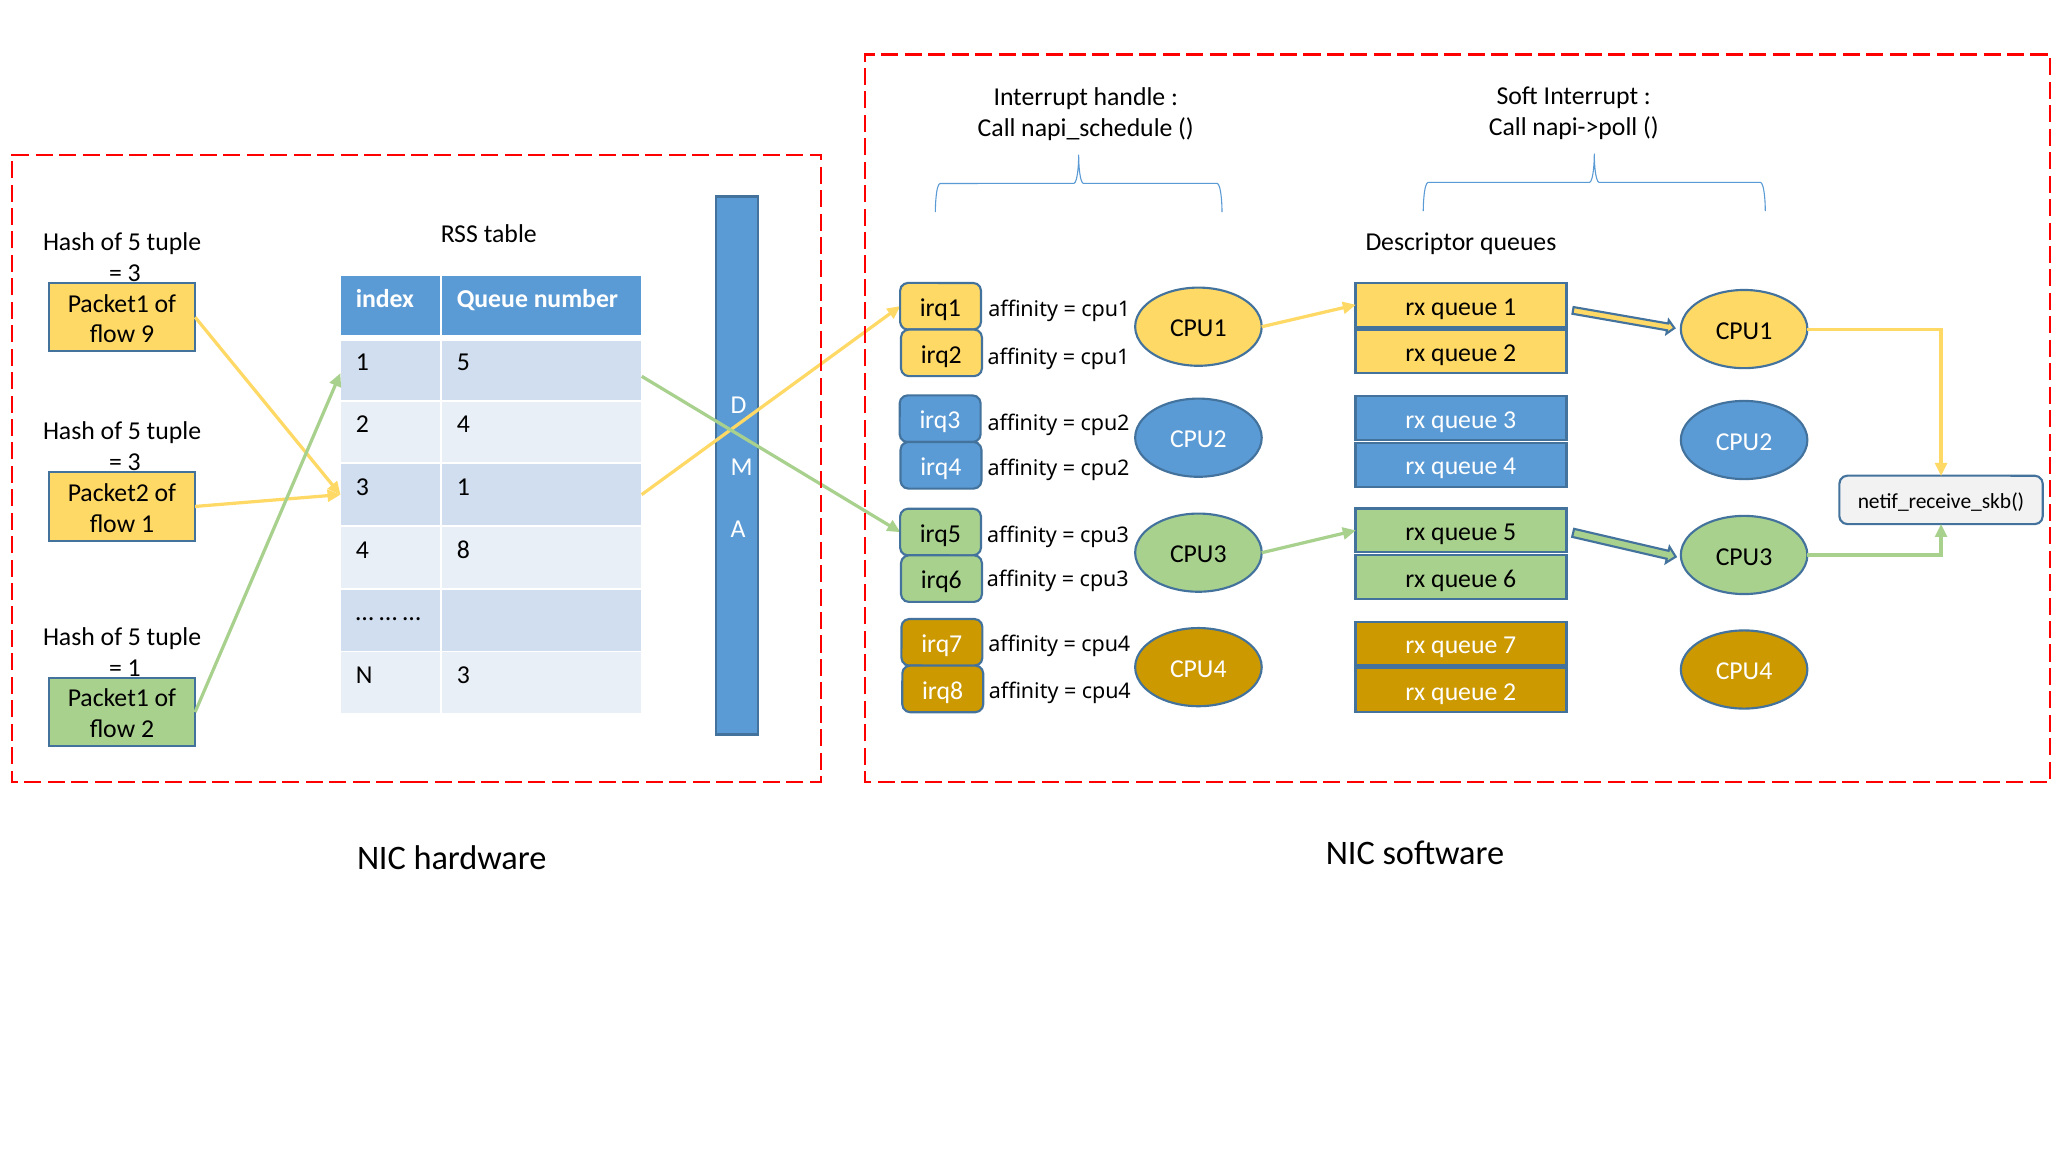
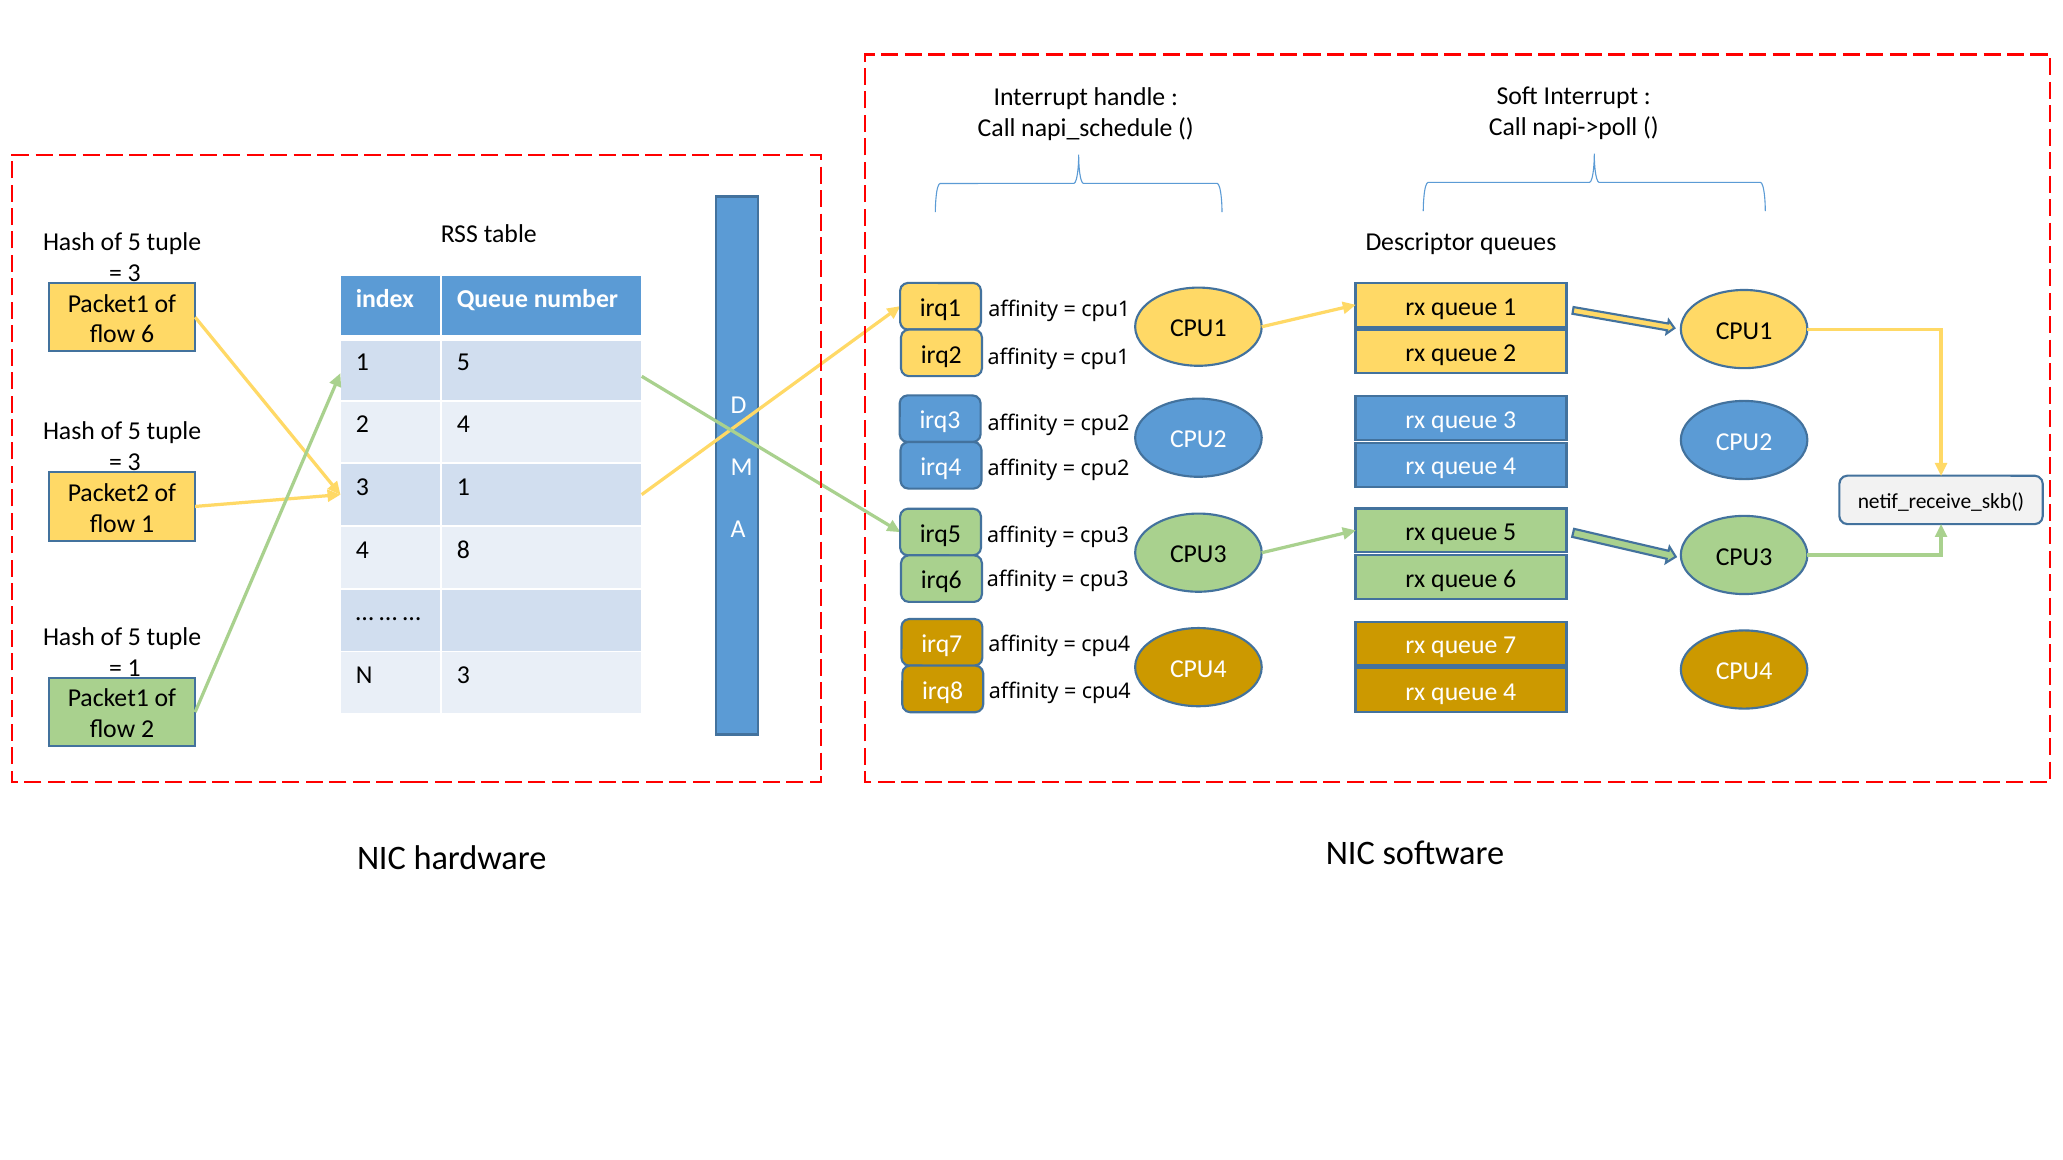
flow 9: 9 -> 6
2 at (1510, 692): 2 -> 4
